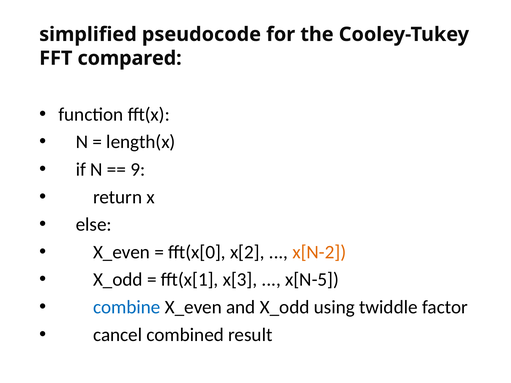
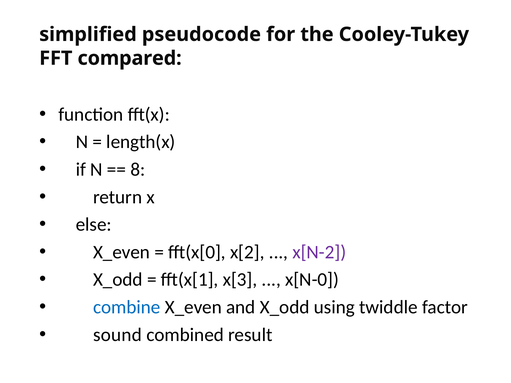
9: 9 -> 8
x[N-2 colour: orange -> purple
x[N-5: x[N-5 -> x[N-0
cancel: cancel -> sound
